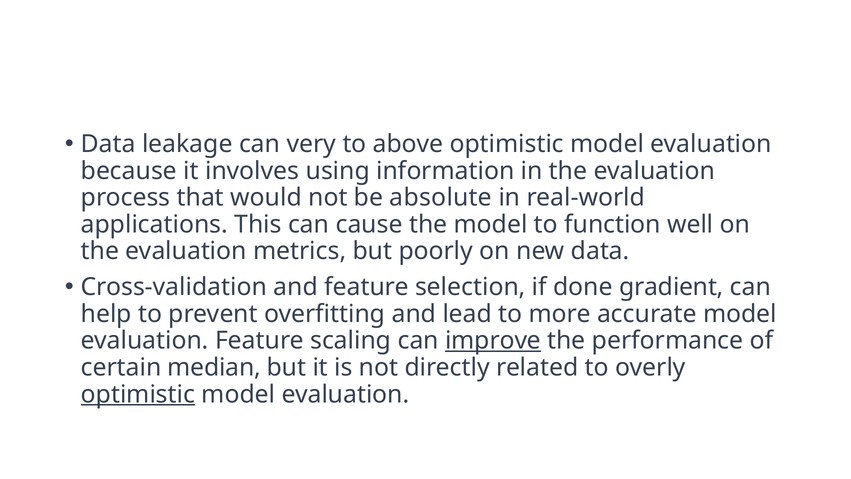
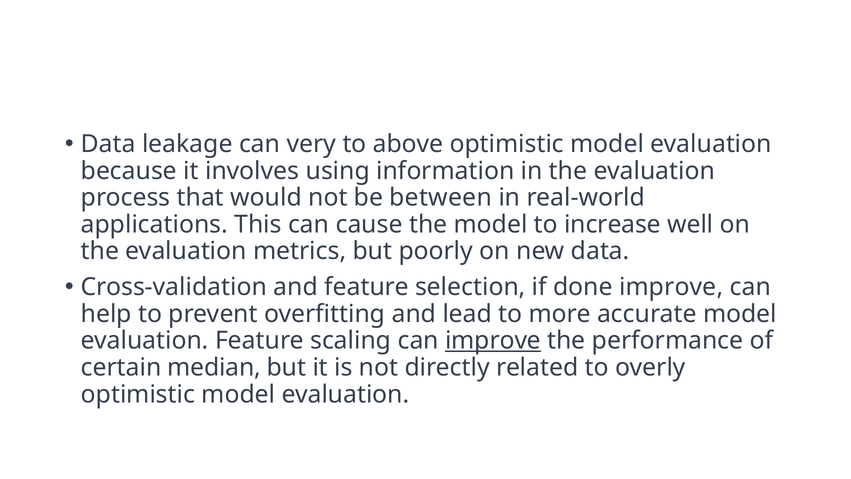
absolute: absolute -> between
function: function -> increase
done gradient: gradient -> improve
optimistic at (138, 394) underline: present -> none
